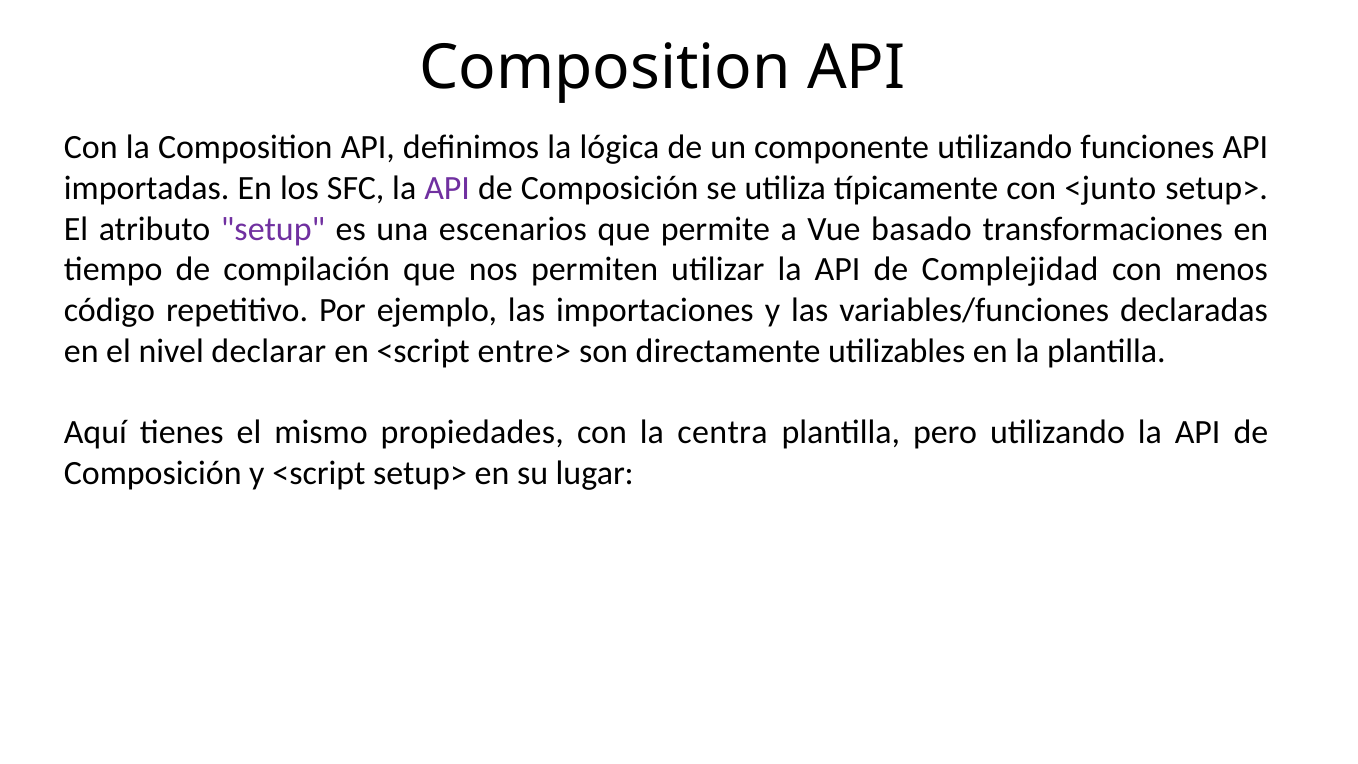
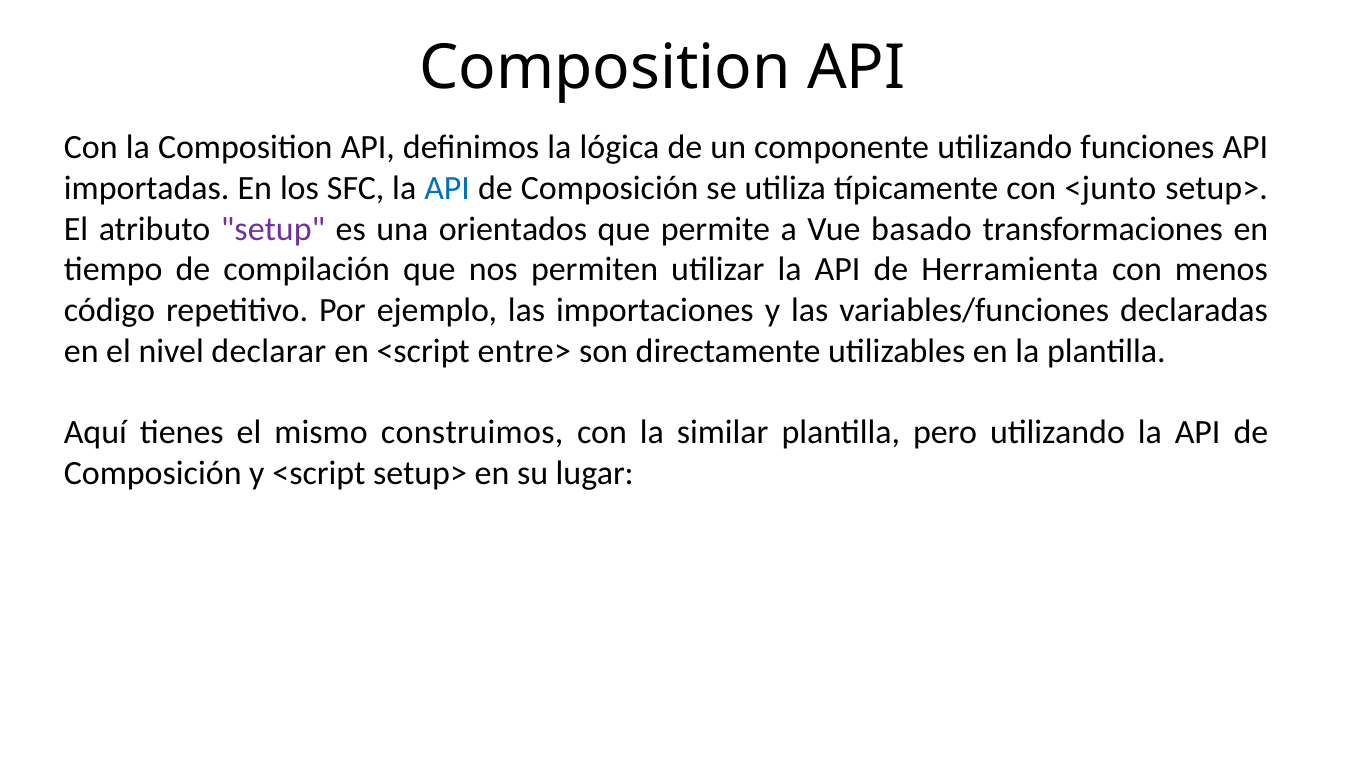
API at (447, 188) colour: purple -> blue
escenarios: escenarios -> orientados
Complejidad: Complejidad -> Herramienta
propiedades: propiedades -> construimos
centra: centra -> similar
